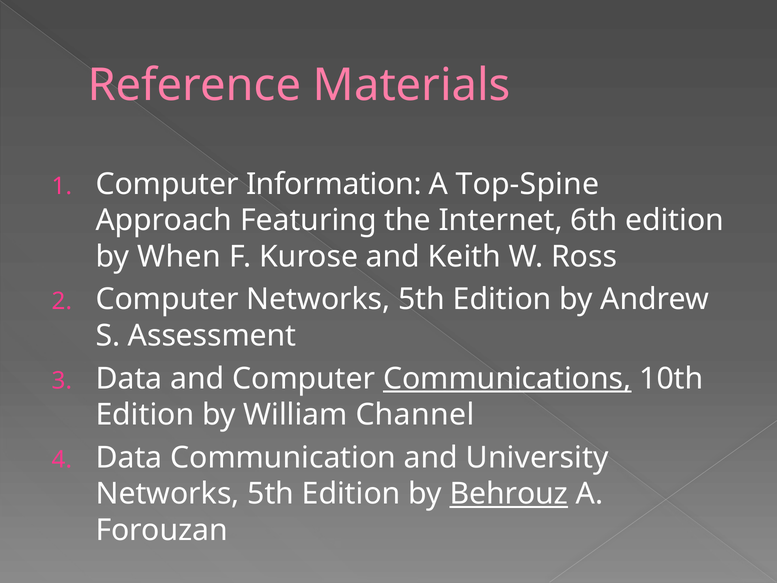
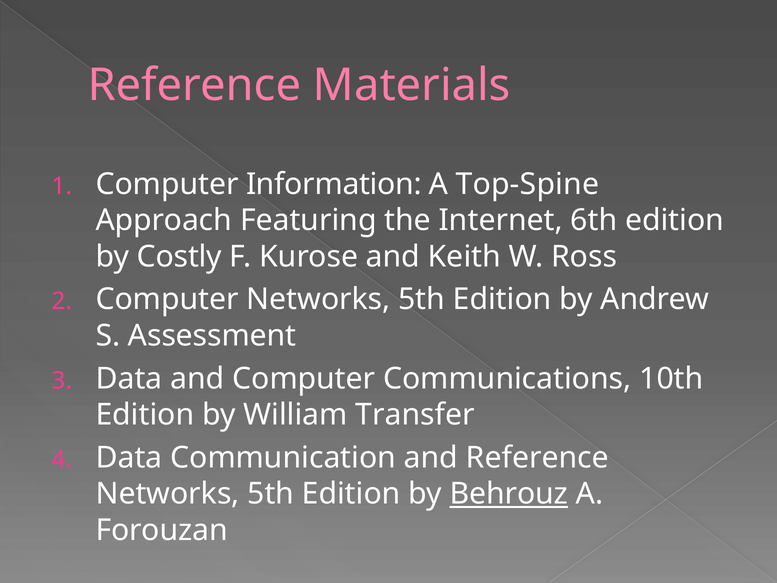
When: When -> Costly
Communications underline: present -> none
Channel: Channel -> Transfer
and University: University -> Reference
